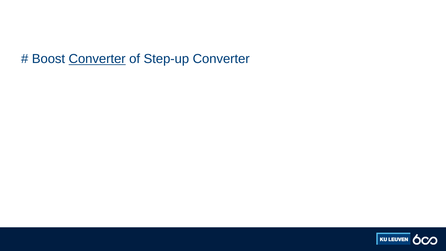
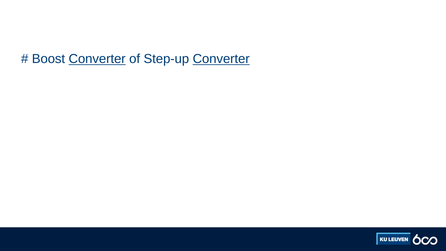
Converter at (221, 59) underline: none -> present
